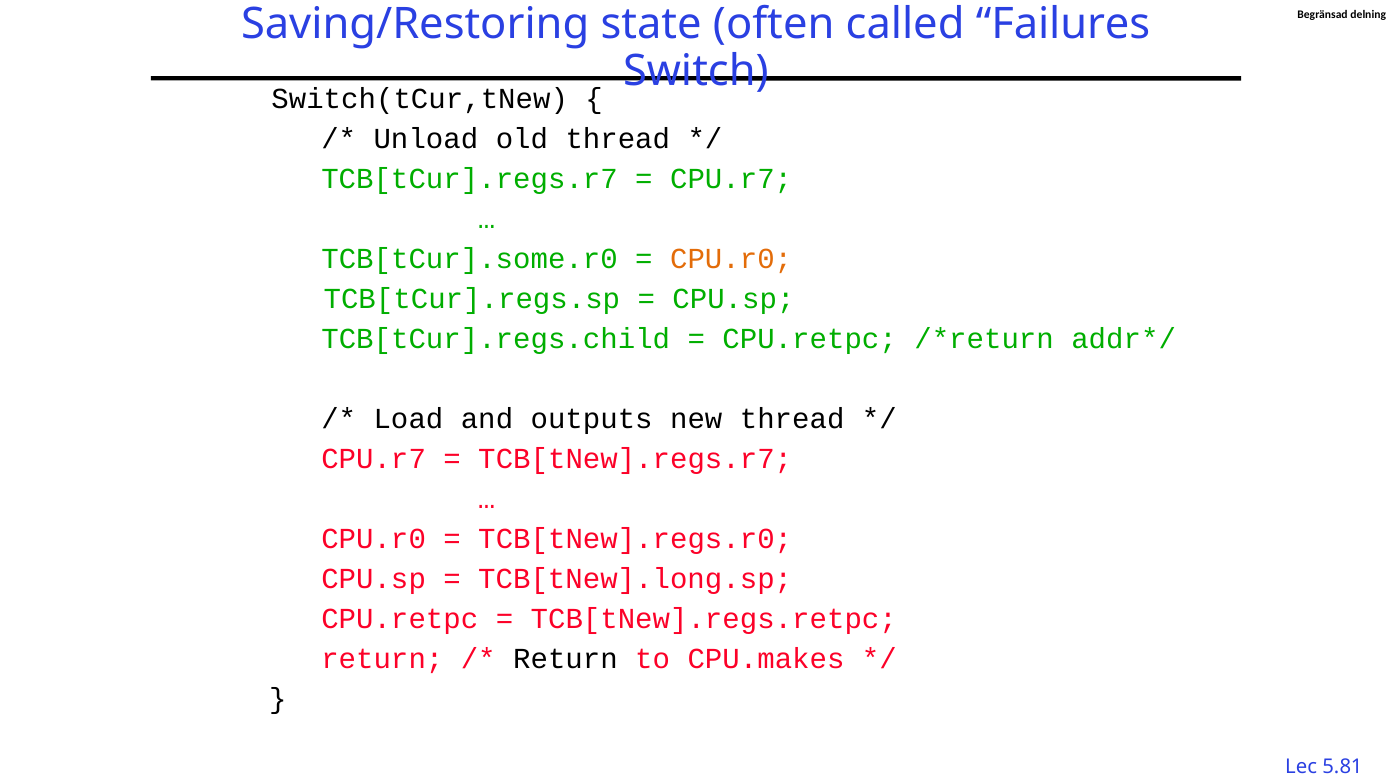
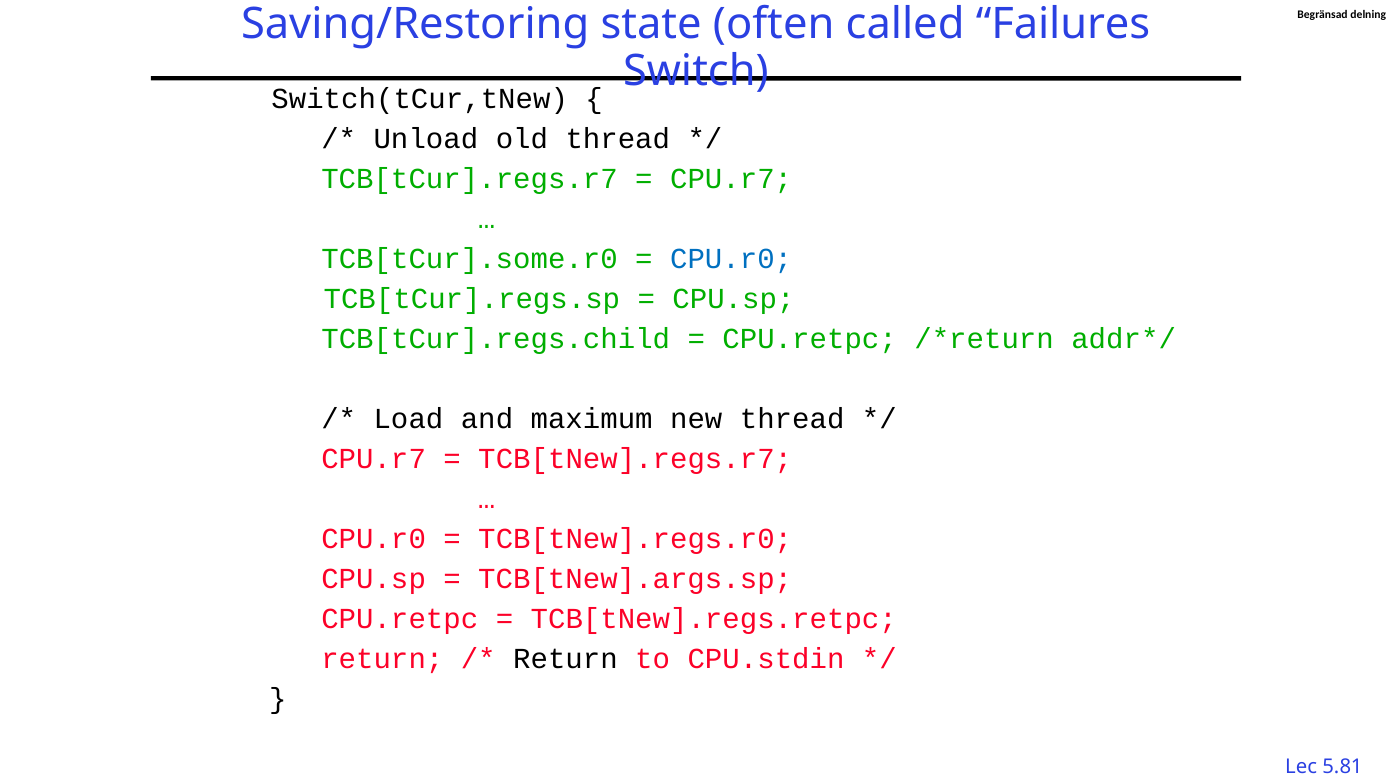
CPU.r0 at (731, 259) colour: orange -> blue
outputs: outputs -> maximum
TCB[tNew].long.sp: TCB[tNew].long.sp -> TCB[tNew].args.sp
CPU.makes: CPU.makes -> CPU.stdin
